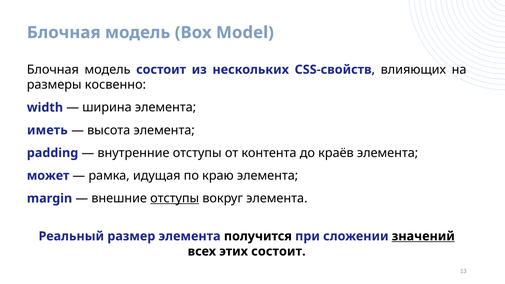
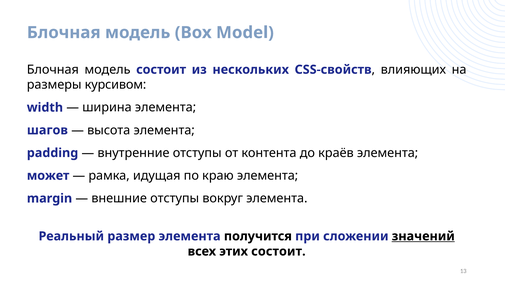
косвенно: косвенно -> курсивом
иметь: иметь -> шагов
отступы at (175, 198) underline: present -> none
